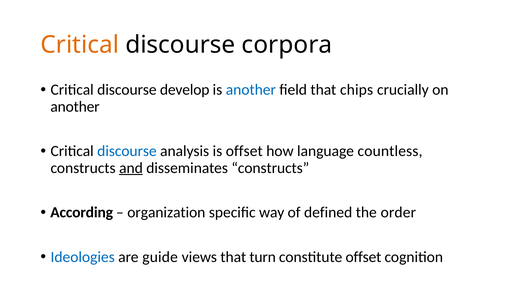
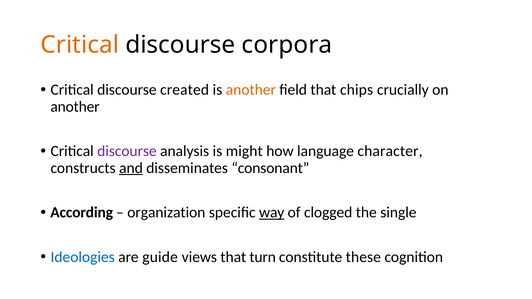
develop: develop -> created
another at (251, 90) colour: blue -> orange
discourse at (127, 151) colour: blue -> purple
is offset: offset -> might
countless: countless -> character
disseminates constructs: constructs -> consonant
way underline: none -> present
defined: defined -> clogged
order: order -> single
constitute offset: offset -> these
